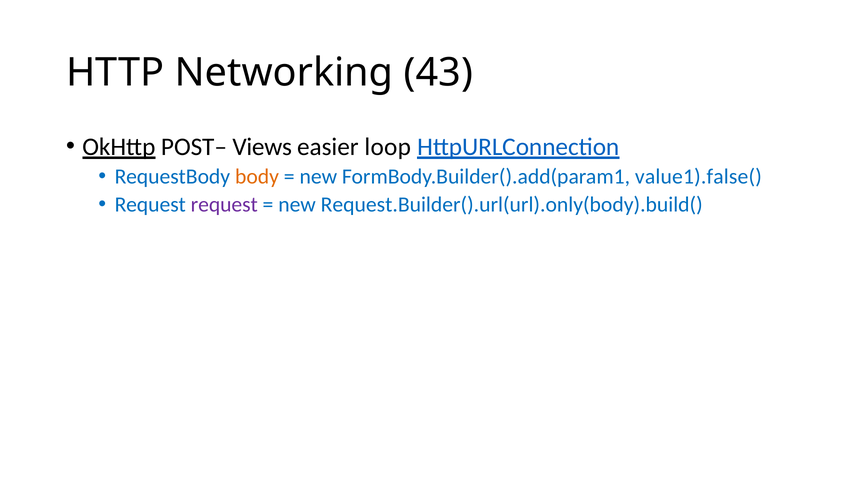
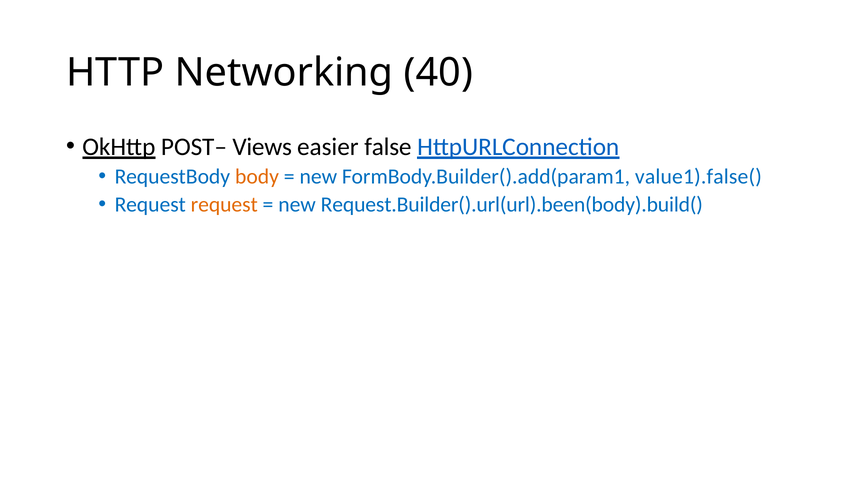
43: 43 -> 40
loop: loop -> false
request at (224, 205) colour: purple -> orange
Request.Builder().url(url).only(body).build(: Request.Builder().url(url).only(body).build( -> Request.Builder().url(url).been(body).build(
